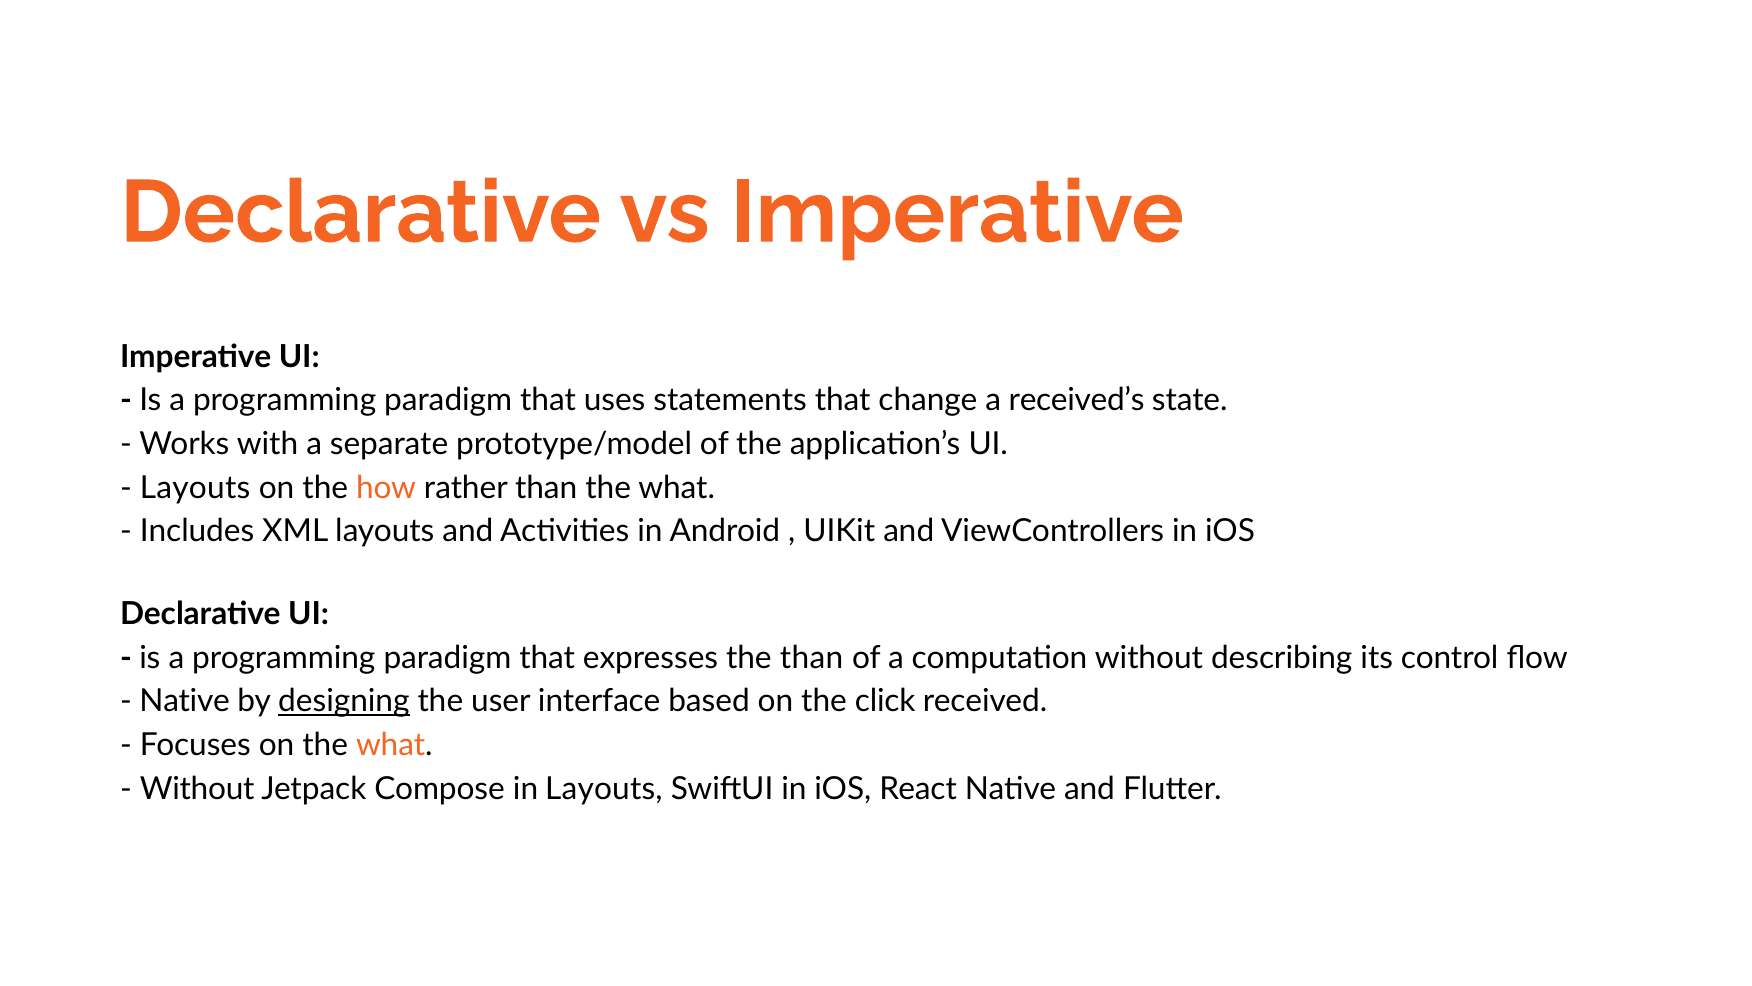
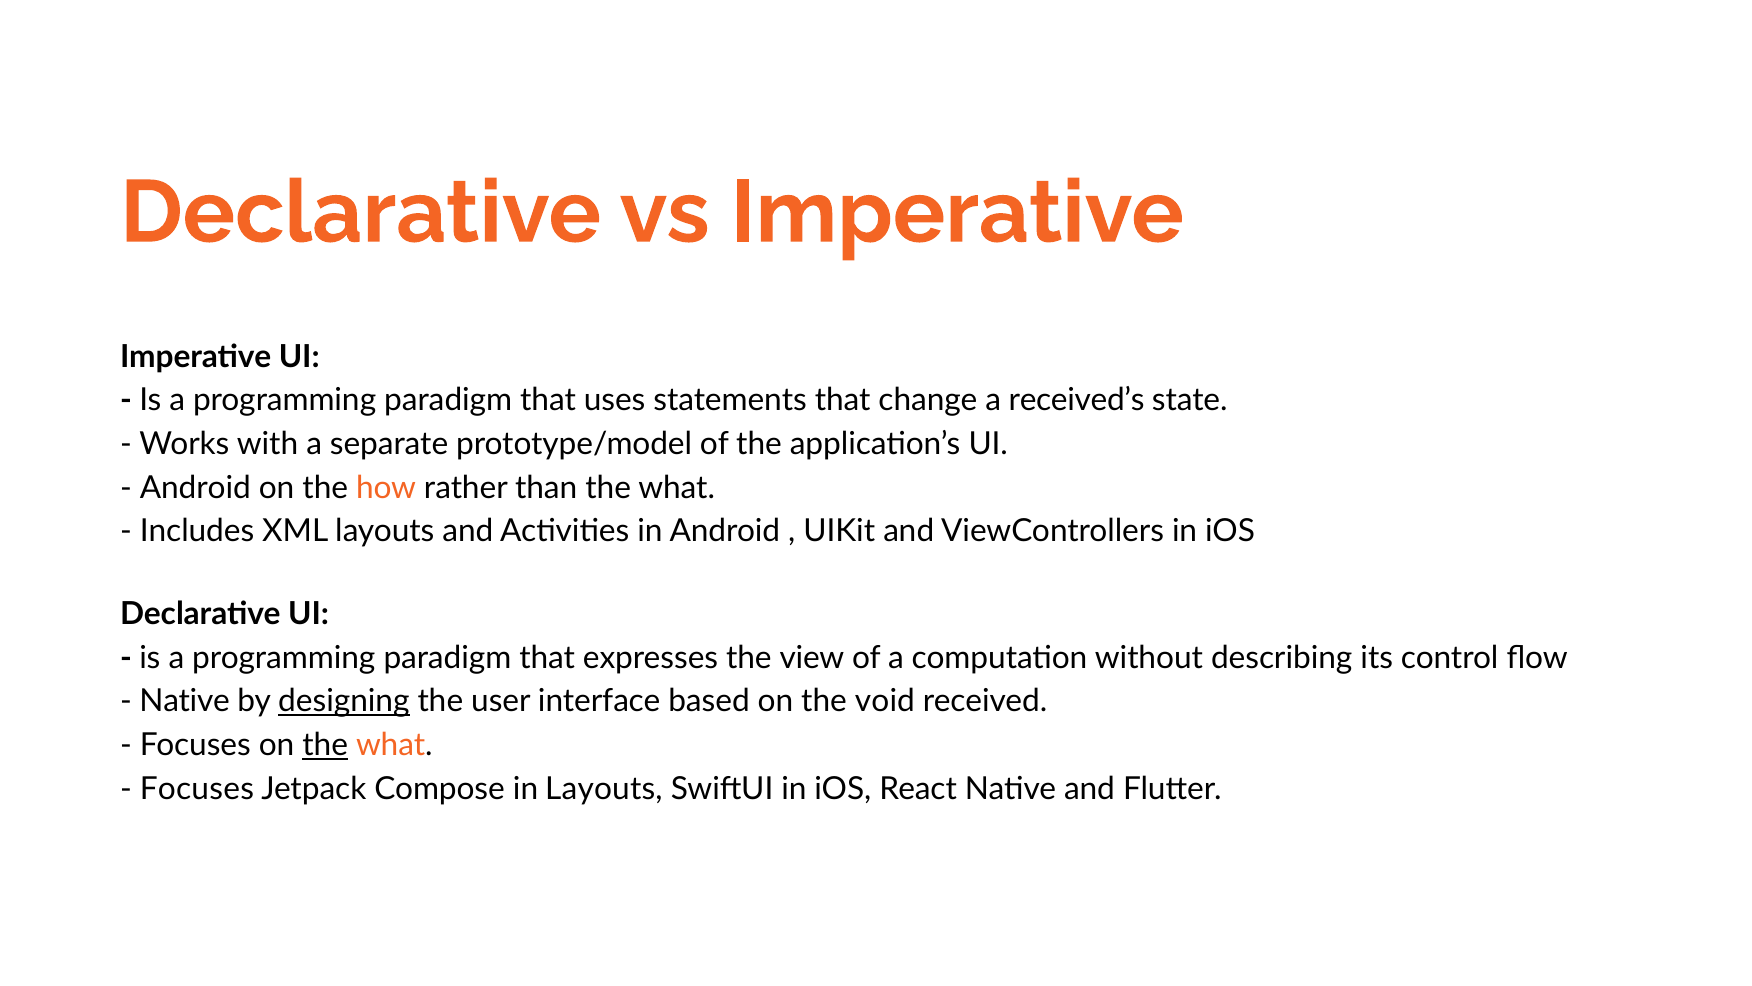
Layouts at (195, 488): Layouts -> Android
the than: than -> view
click: click -> void
the at (325, 745) underline: none -> present
Without at (197, 789): Without -> Focuses
